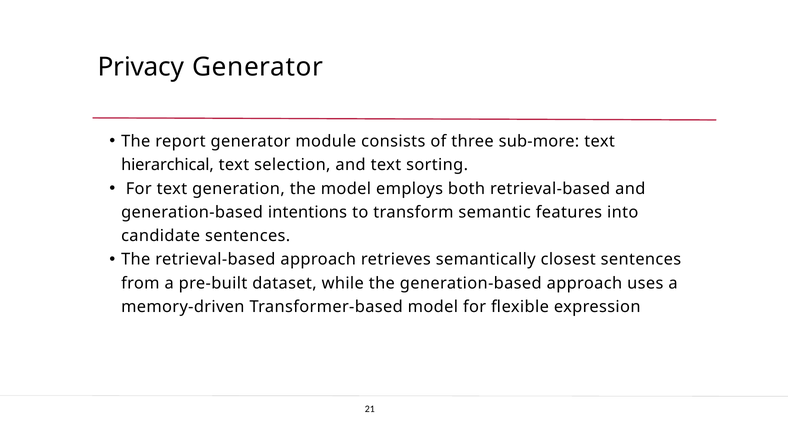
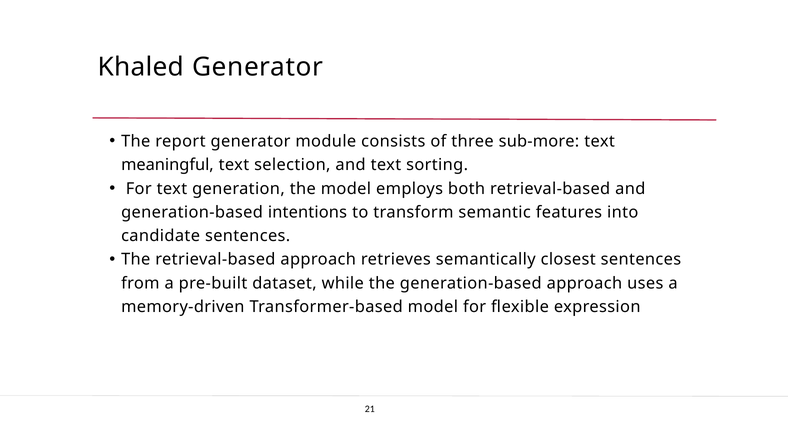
Privacy: Privacy -> Khaled
hierarchical: hierarchical -> meaningful
